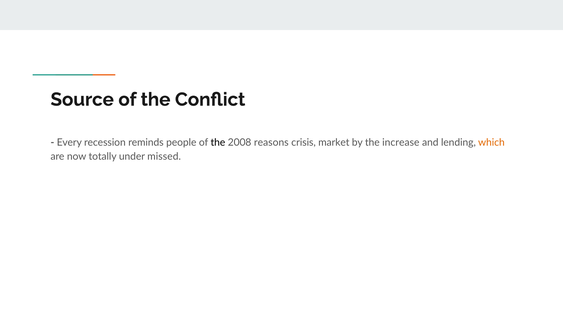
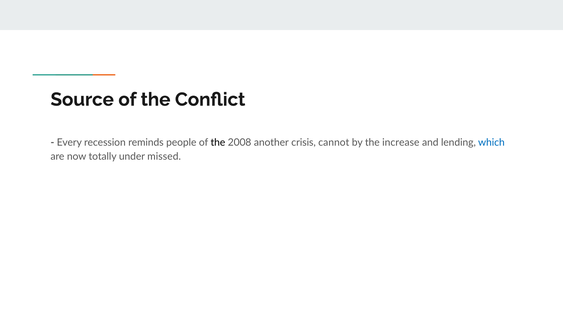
reasons: reasons -> another
market: market -> cannot
which colour: orange -> blue
